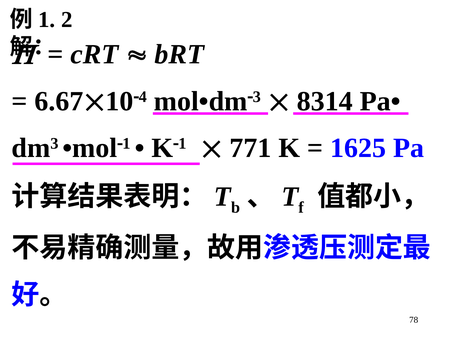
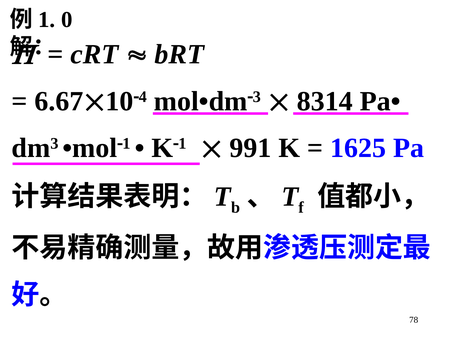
2: 2 -> 0
771: 771 -> 991
